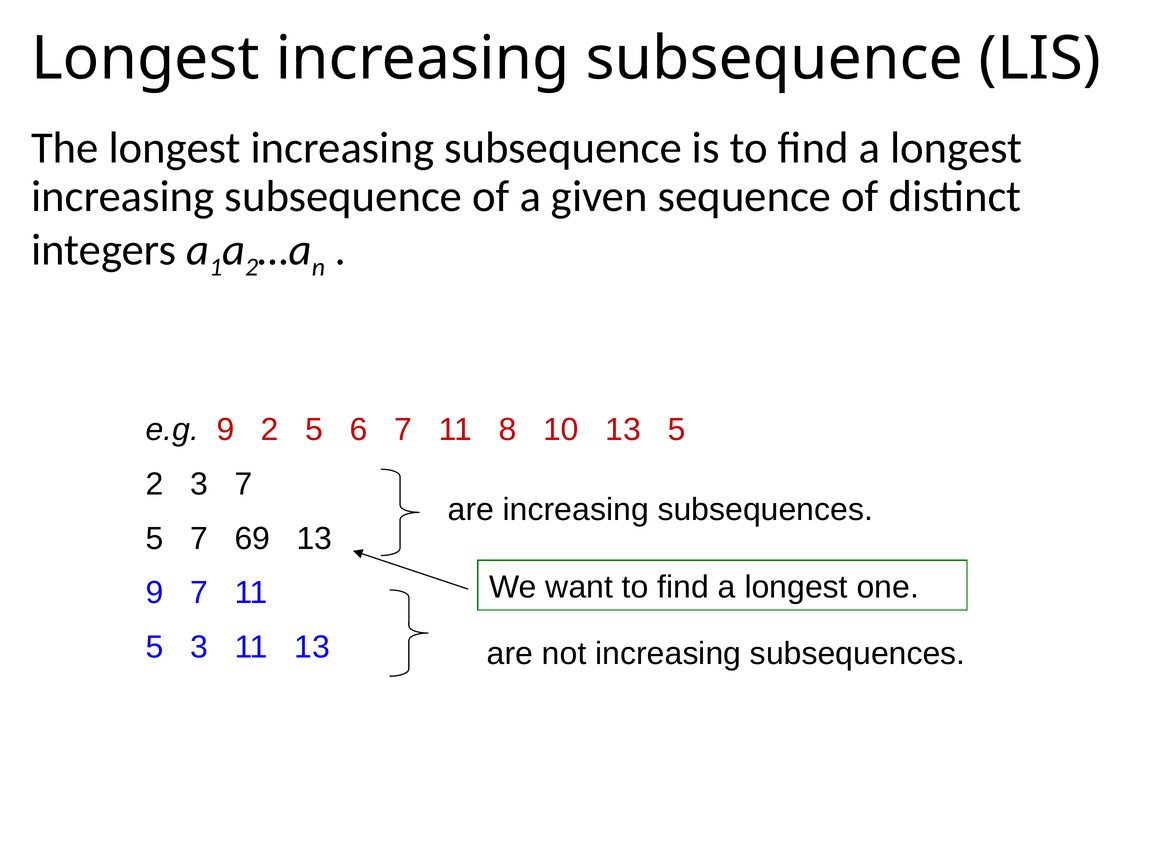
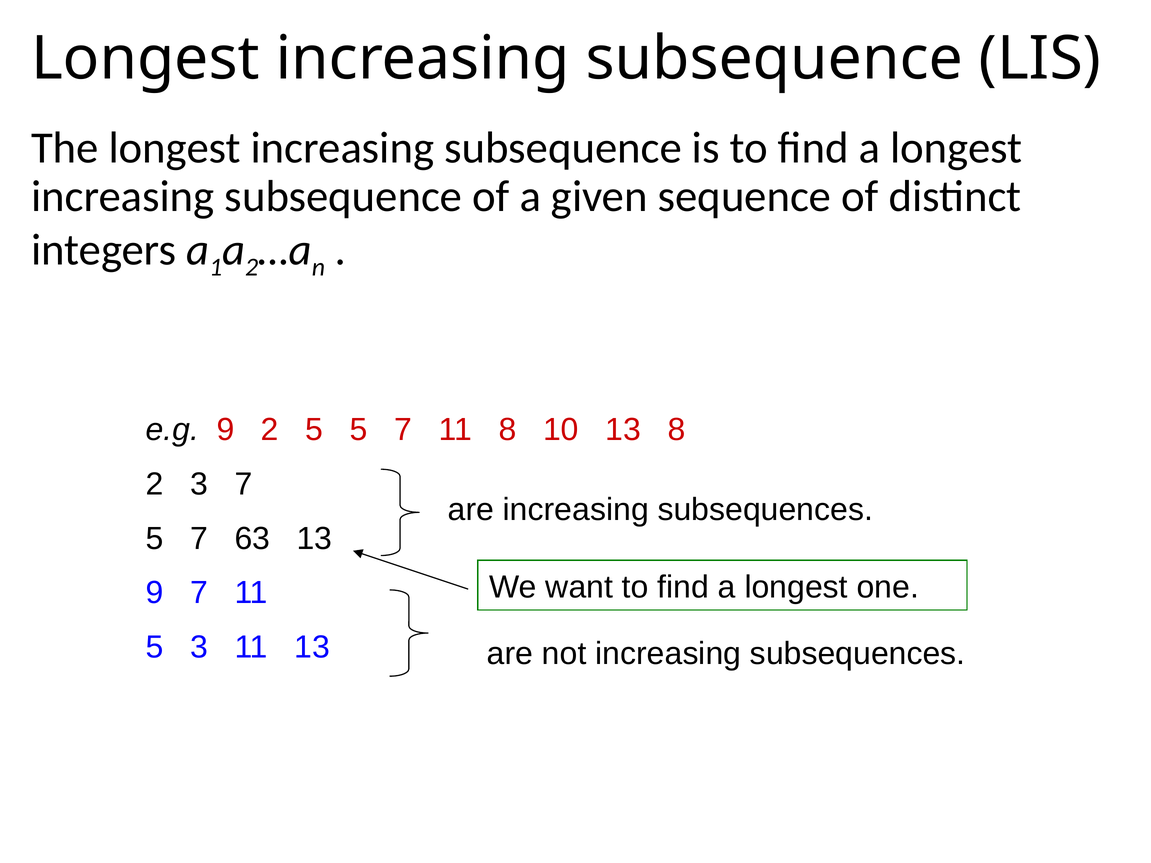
5 6: 6 -> 5
13 5: 5 -> 8
69: 69 -> 63
